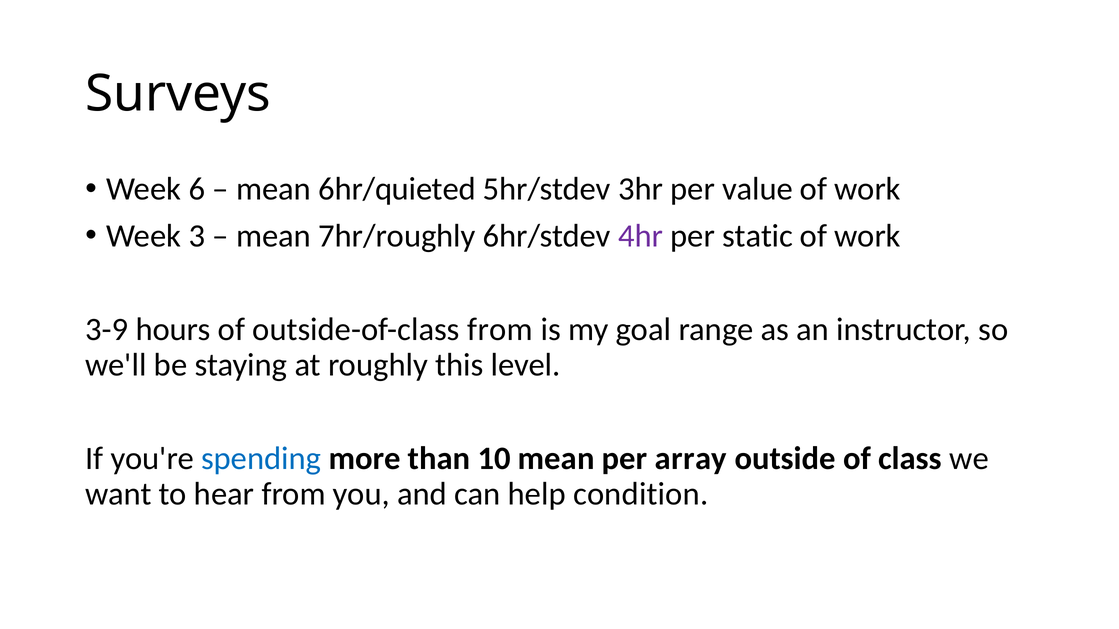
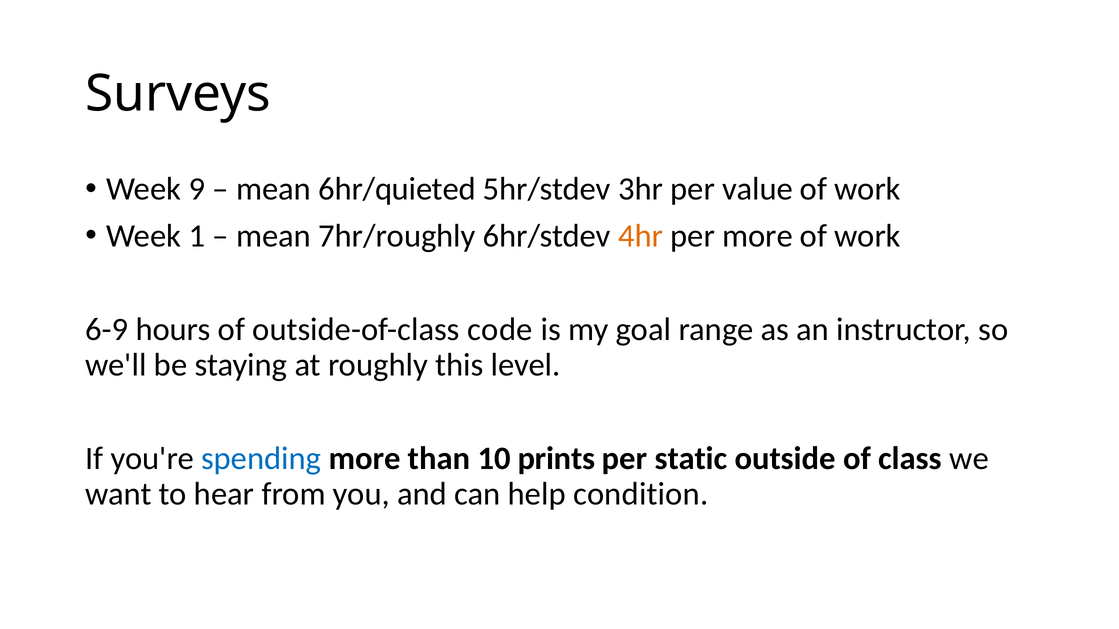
6: 6 -> 9
3: 3 -> 1
4hr colour: purple -> orange
per static: static -> more
3-9: 3-9 -> 6-9
outside-of-class from: from -> code
10 mean: mean -> prints
array: array -> static
